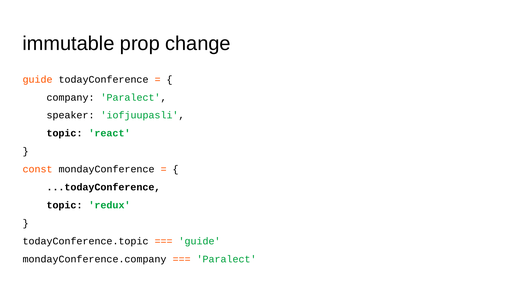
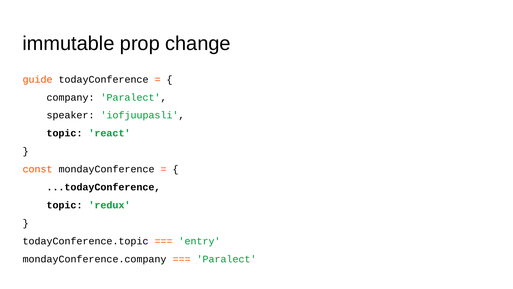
guide at (200, 241): guide -> entry
